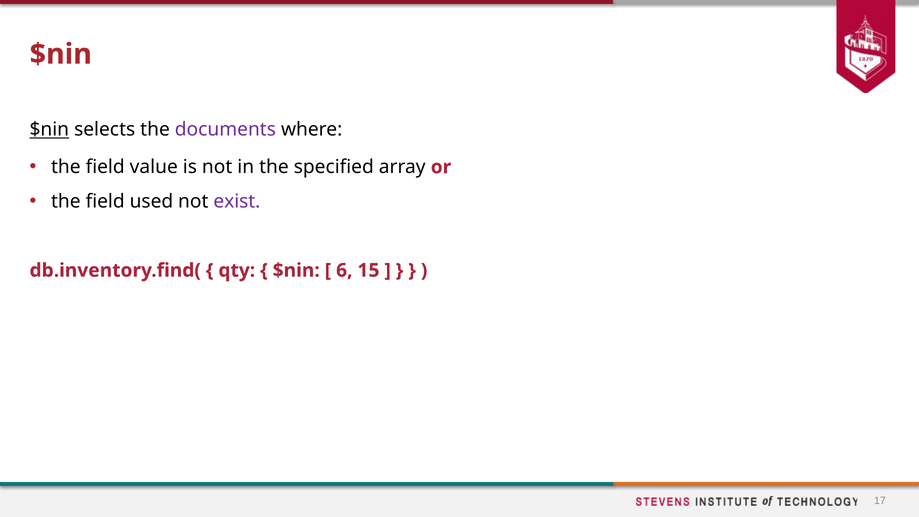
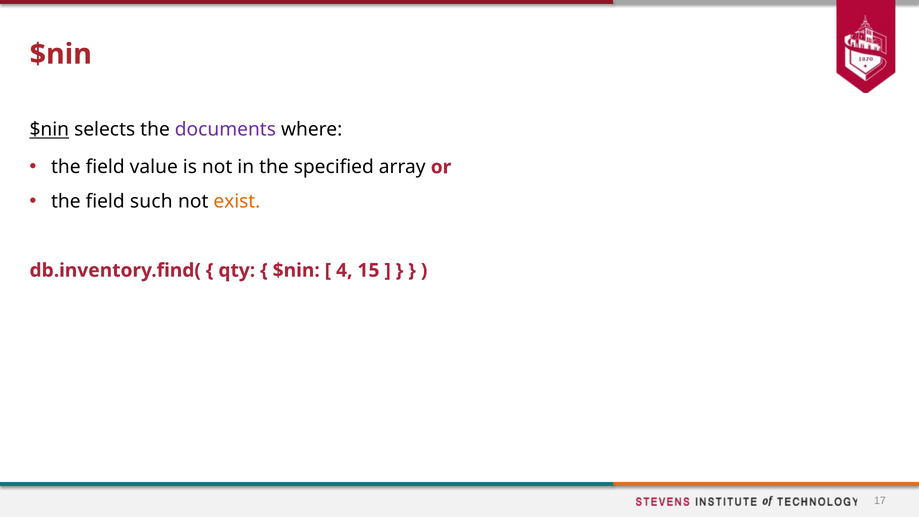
used: used -> such
exist colour: purple -> orange
6: 6 -> 4
